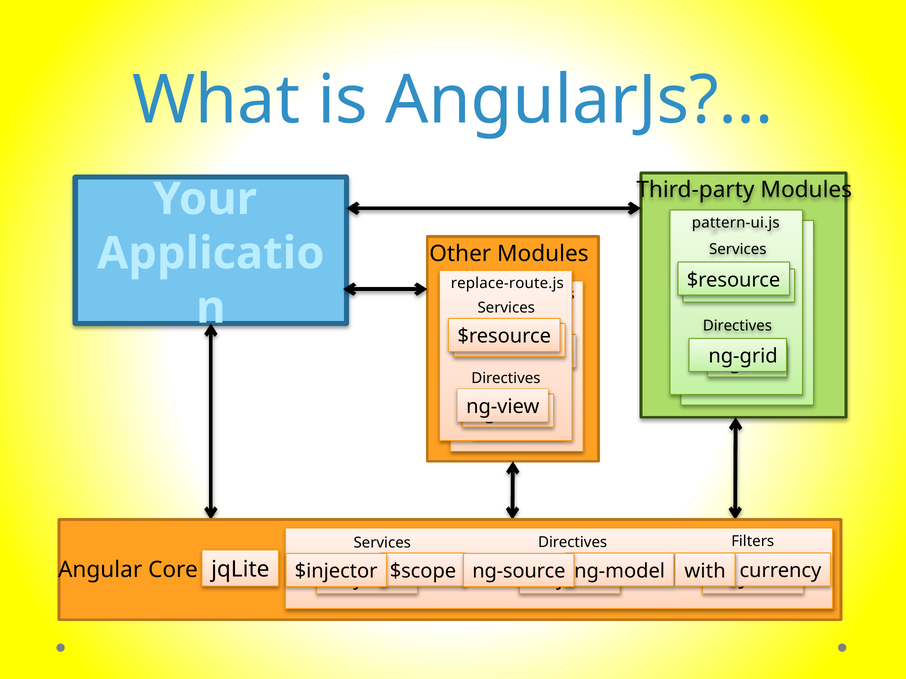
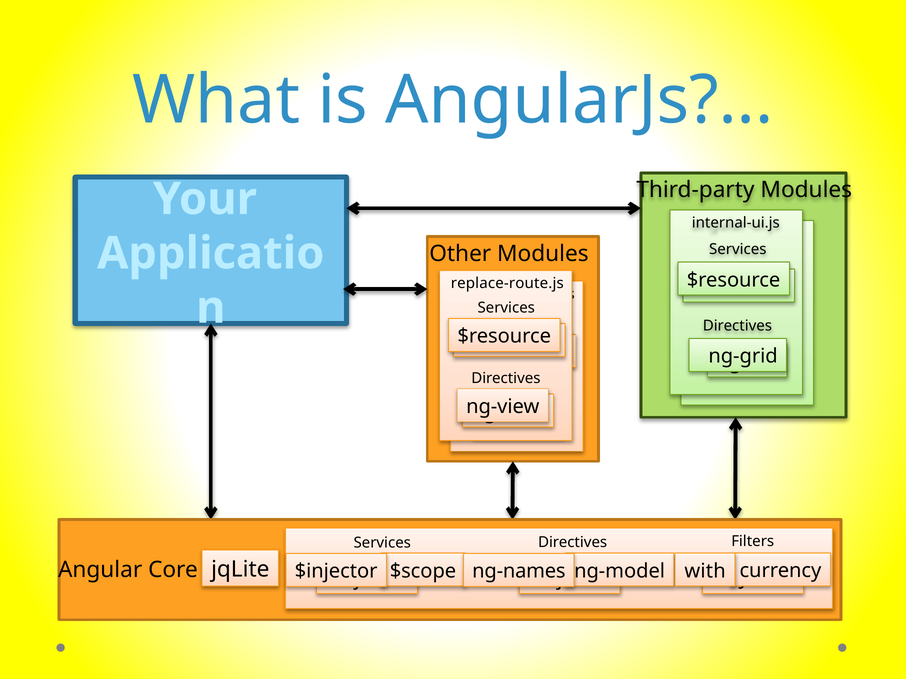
pattern-ui.js: pattern-ui.js -> internal-ui.js
ng-source: ng-source -> ng-names
